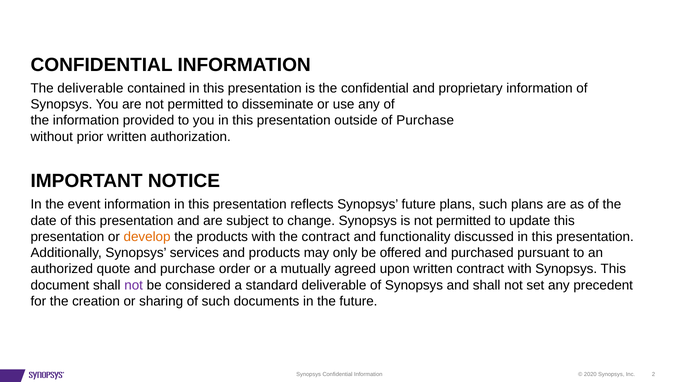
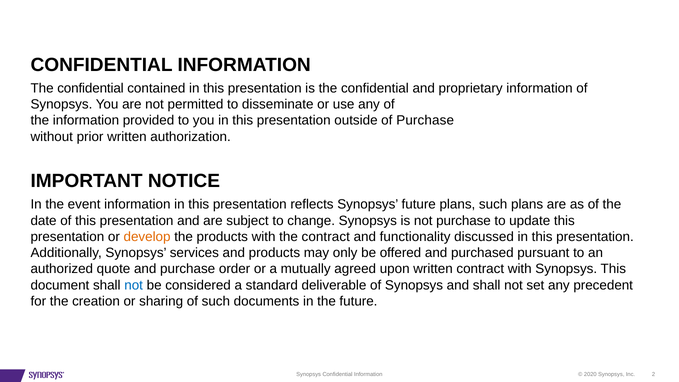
deliverable at (90, 88): deliverable -> confidential
is not permitted: permitted -> purchase
not at (134, 285) colour: purple -> blue
